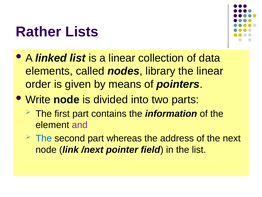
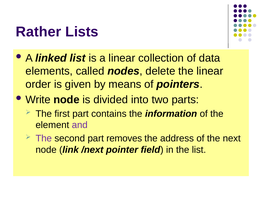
library: library -> delete
The at (44, 138) colour: blue -> purple
whereas: whereas -> removes
